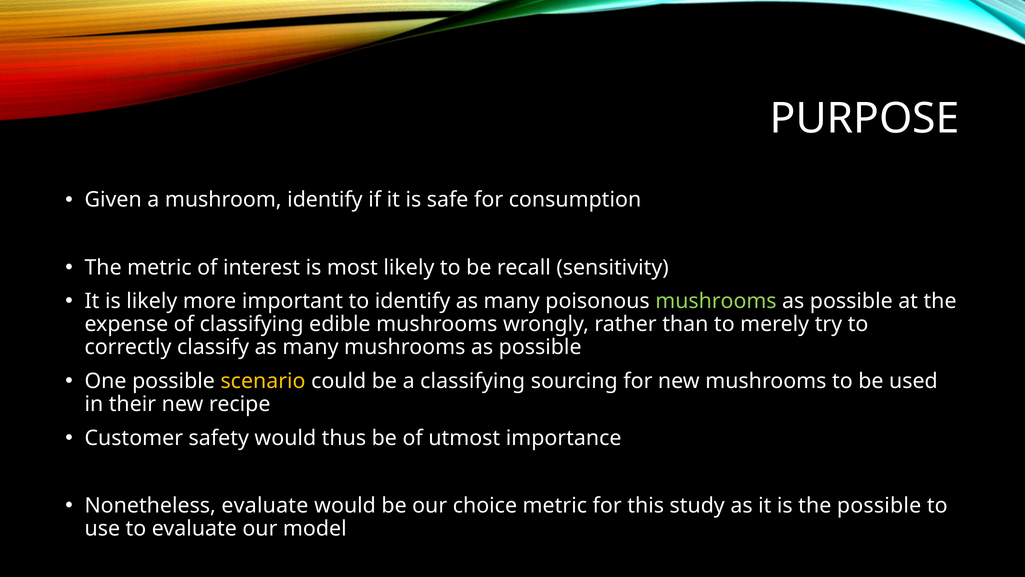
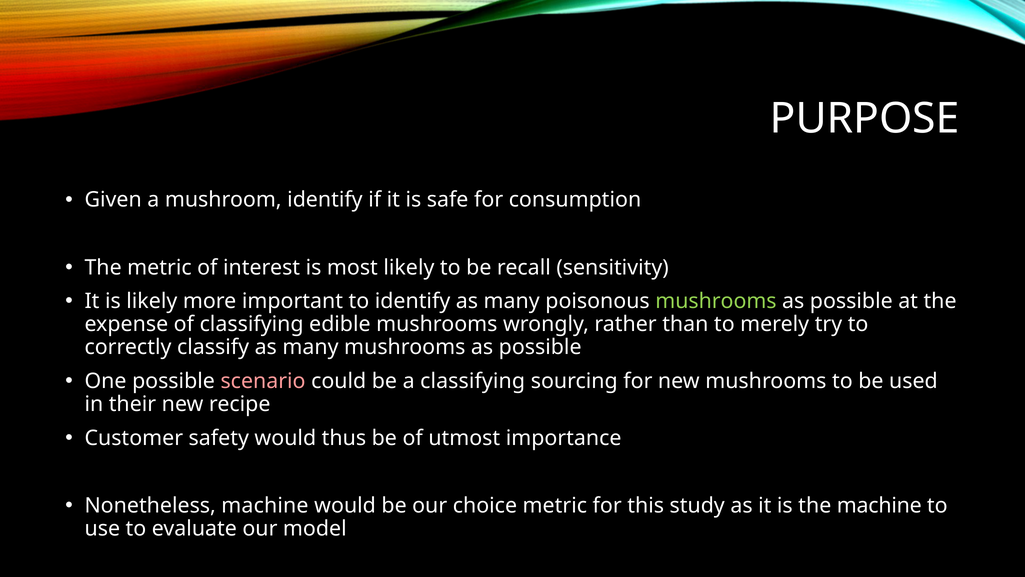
scenario colour: yellow -> pink
Nonetheless evaluate: evaluate -> machine
the possible: possible -> machine
